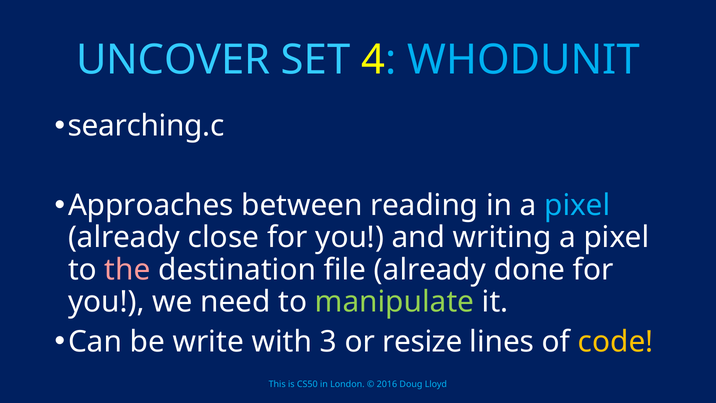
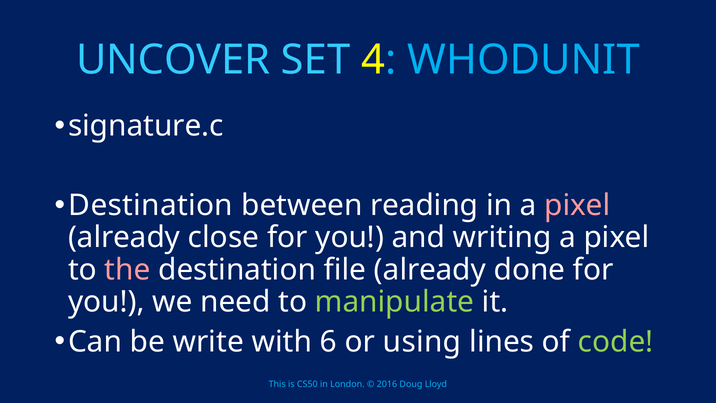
searching.c: searching.c -> signature.c
Approaches at (151, 205): Approaches -> Destination
pixel at (577, 205) colour: light blue -> pink
3: 3 -> 6
resize: resize -> using
code colour: yellow -> light green
